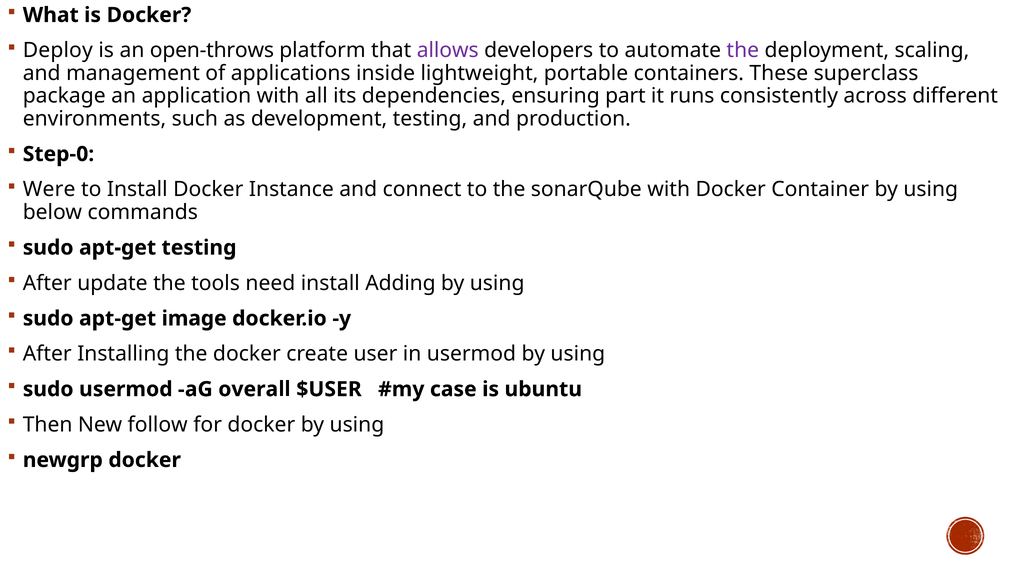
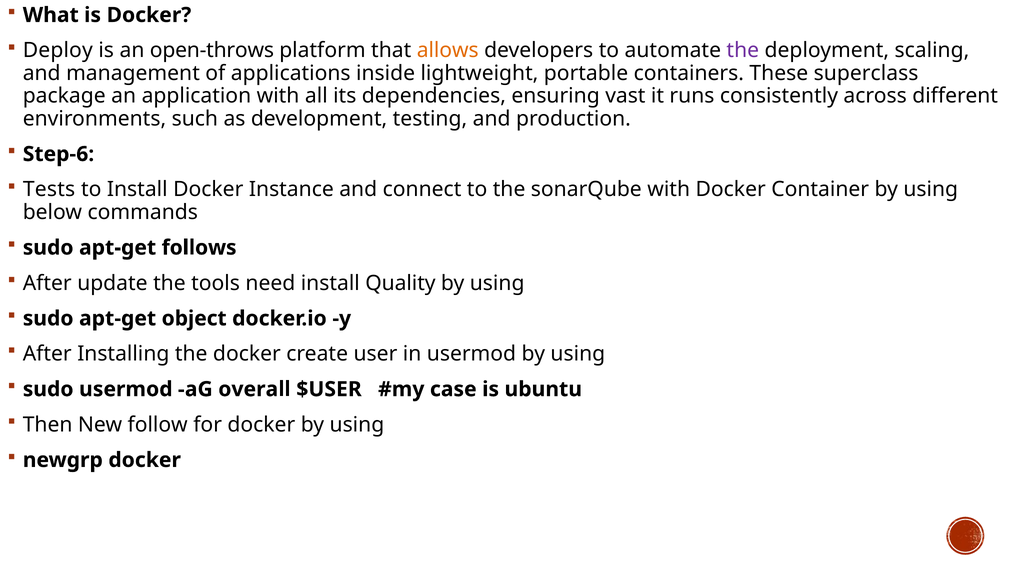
allows colour: purple -> orange
part: part -> vast
Step-0: Step-0 -> Step-6
Were: Were -> Tests
apt-get testing: testing -> follows
Adding: Adding -> Quality
image: image -> object
